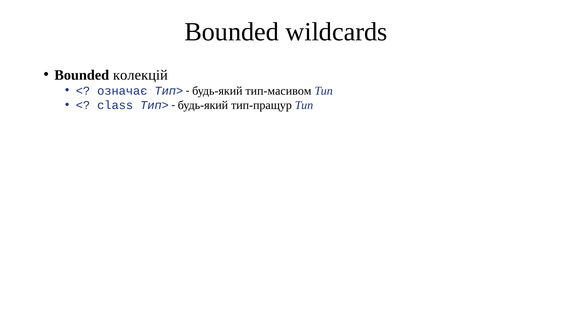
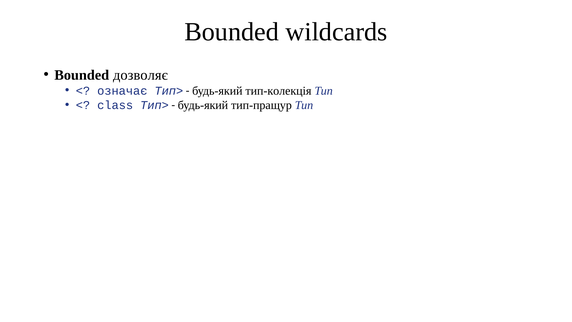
колекцій: колекцій -> дозволяє
тип-масивом: тип-масивом -> тип-колекція
